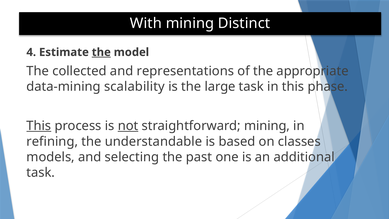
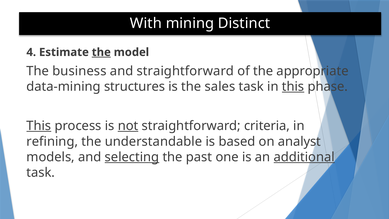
collected: collected -> business
and representations: representations -> straightforward
scalability: scalability -> structures
large: large -> sales
this at (293, 87) underline: none -> present
straightforward mining: mining -> criteria
classes: classes -> analyst
selecting underline: none -> present
additional underline: none -> present
